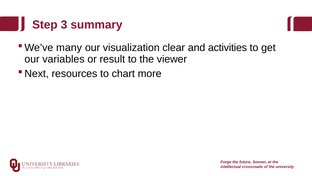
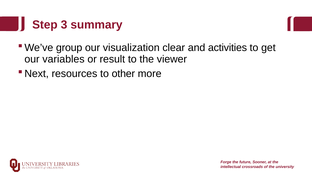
many: many -> group
chart: chart -> other
